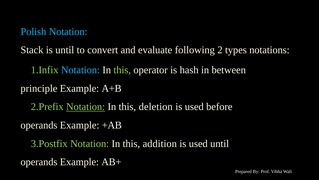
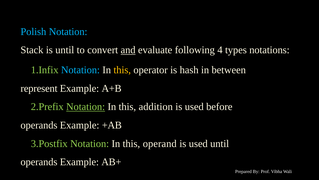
and underline: none -> present
2: 2 -> 4
this at (122, 70) colour: light green -> yellow
principle: principle -> represent
deletion: deletion -> addition
addition: addition -> operand
